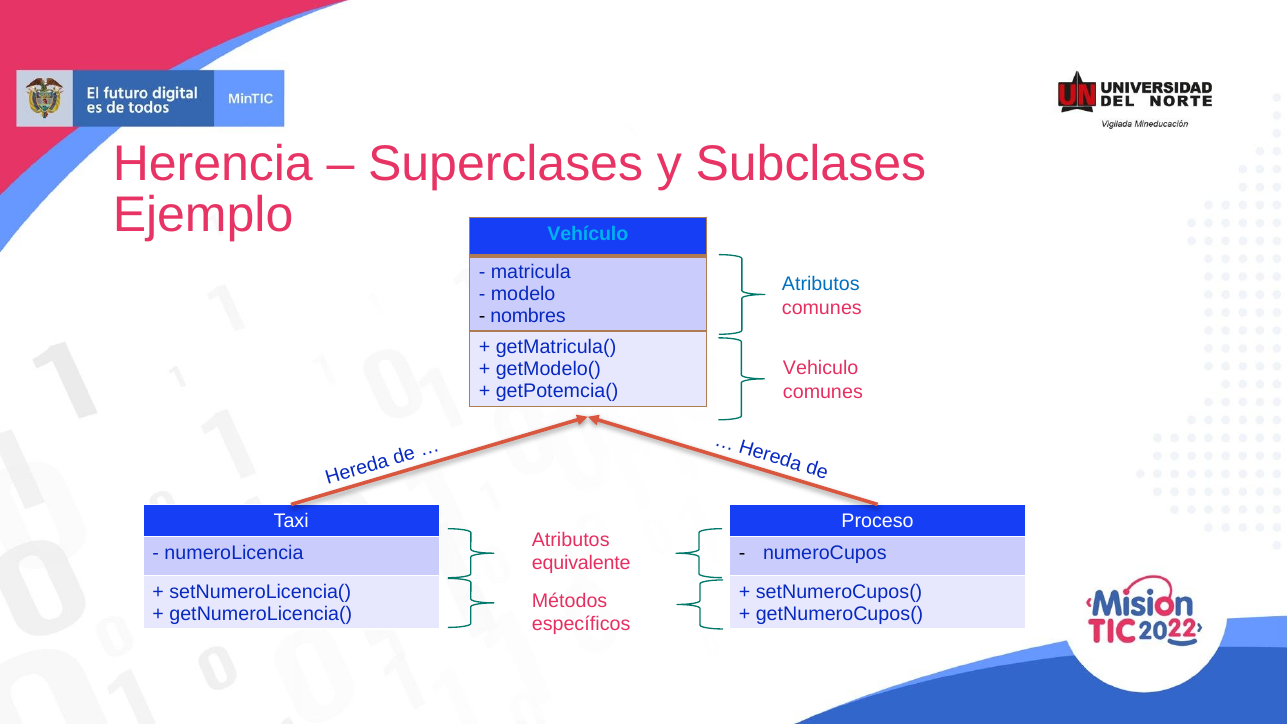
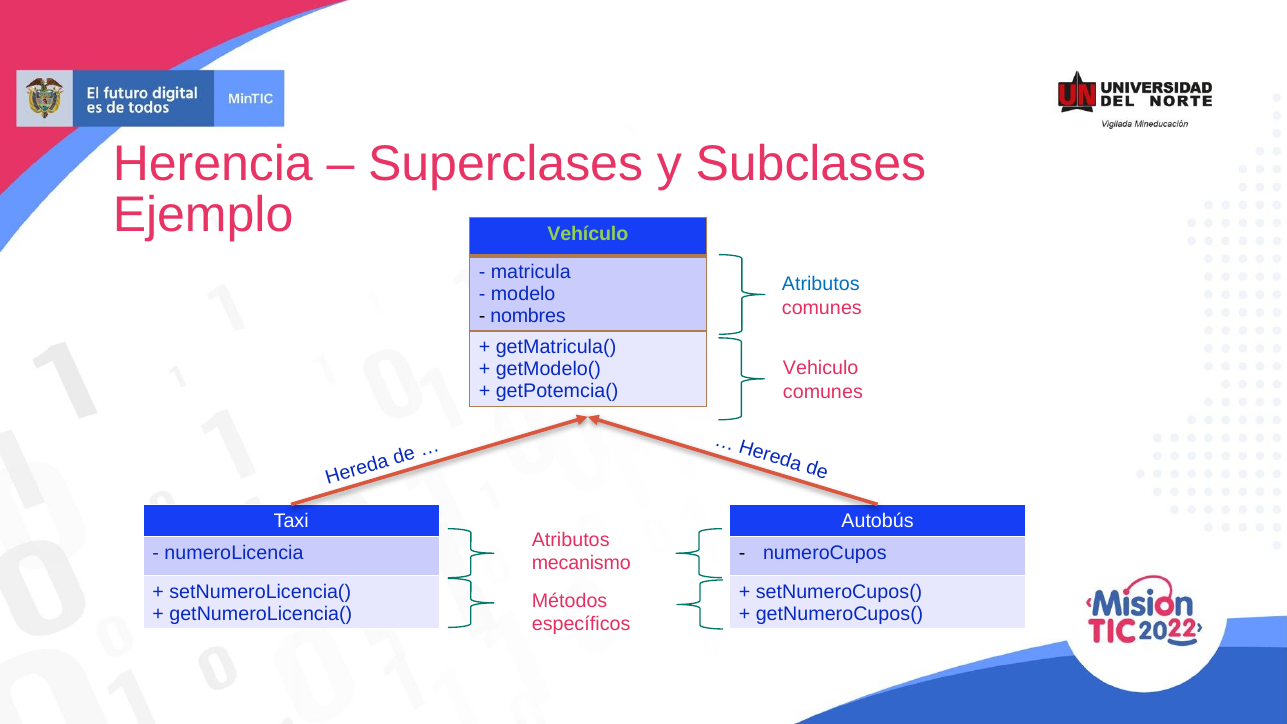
Vehículo colour: light blue -> light green
Proceso: Proceso -> Autobús
equivalente: equivalente -> mecanismo
